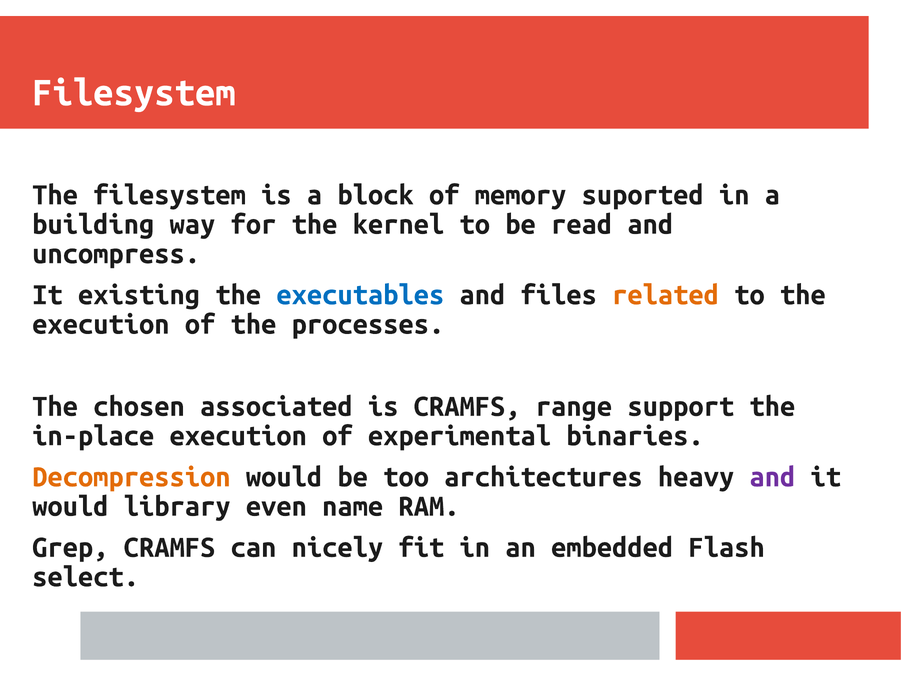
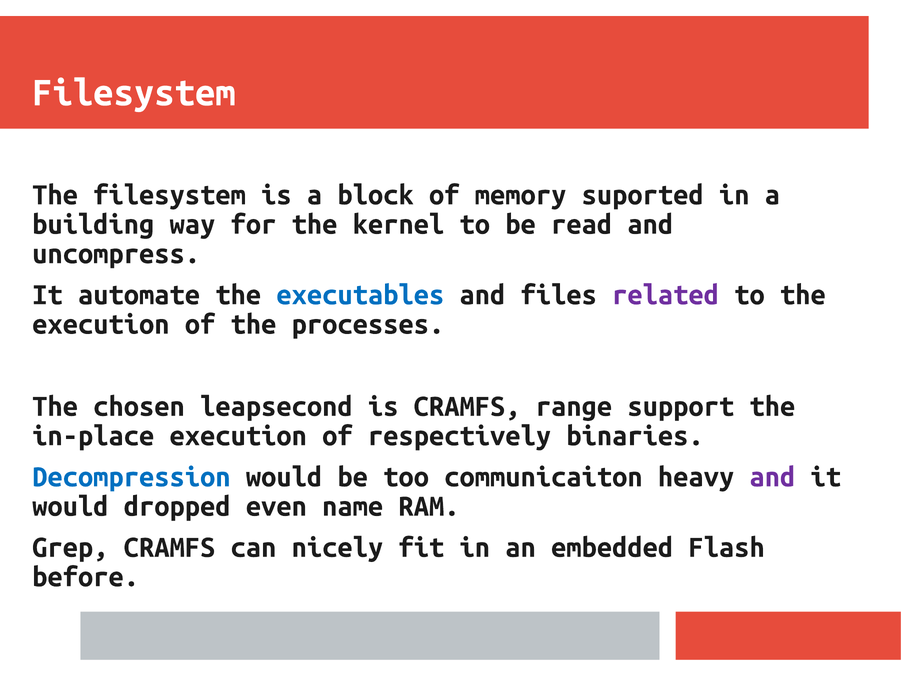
existing: existing -> automate
related colour: orange -> purple
associated: associated -> leapsecond
experimental: experimental -> respectively
Decompression colour: orange -> blue
architectures: architectures -> communicaiton
library: library -> dropped
select: select -> before
